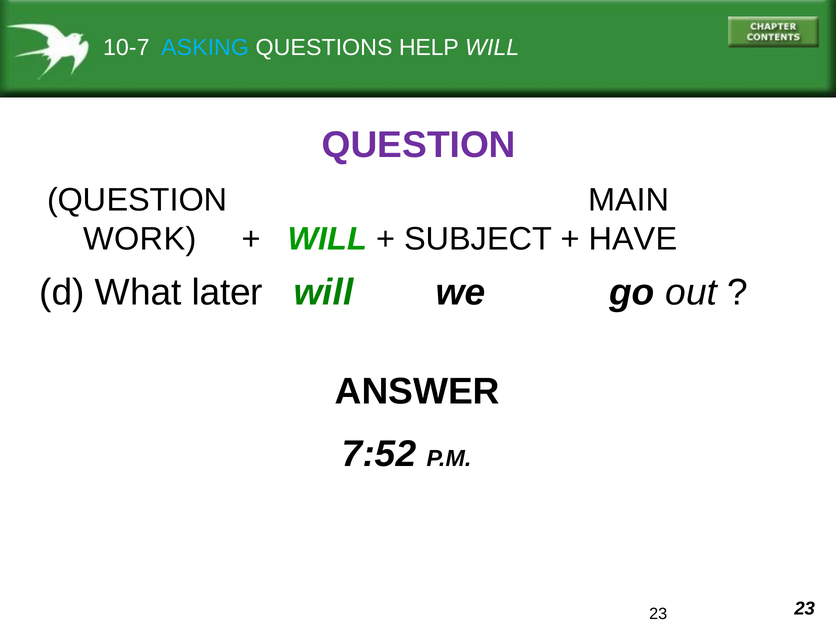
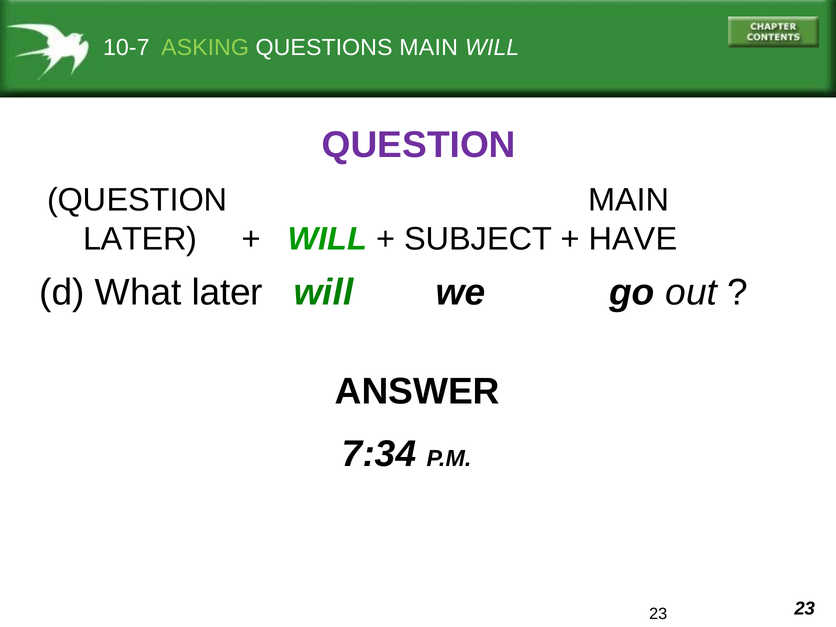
ASKING colour: light blue -> light green
QUESTIONS HELP: HELP -> MAIN
WORK at (140, 239): WORK -> LATER
7:52: 7:52 -> 7:34
